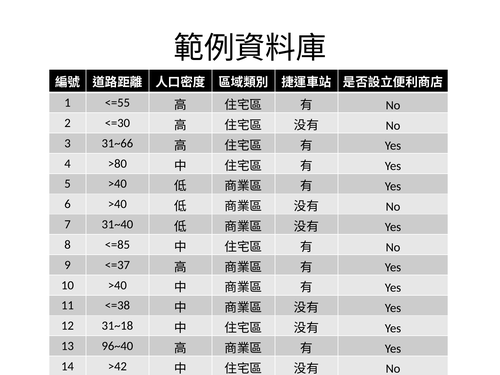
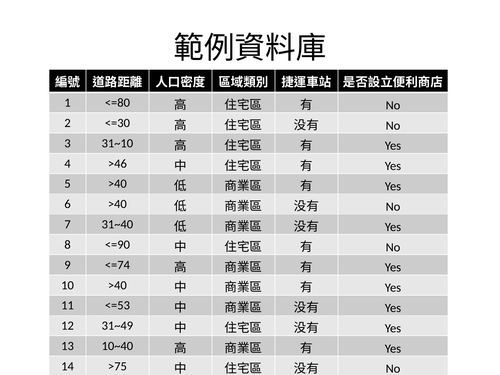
<=55: <=55 -> <=80
31~66: 31~66 -> 31~10
>80: >80 -> >46
<=85: <=85 -> <=90
<=37: <=37 -> <=74
<=38: <=38 -> <=53
31~18: 31~18 -> 31~49
96~40: 96~40 -> 10~40
>42: >42 -> >75
